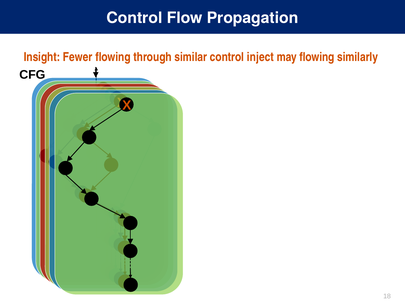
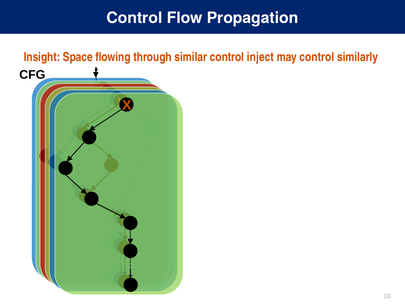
Fewer: Fewer -> Space
may flowing: flowing -> control
